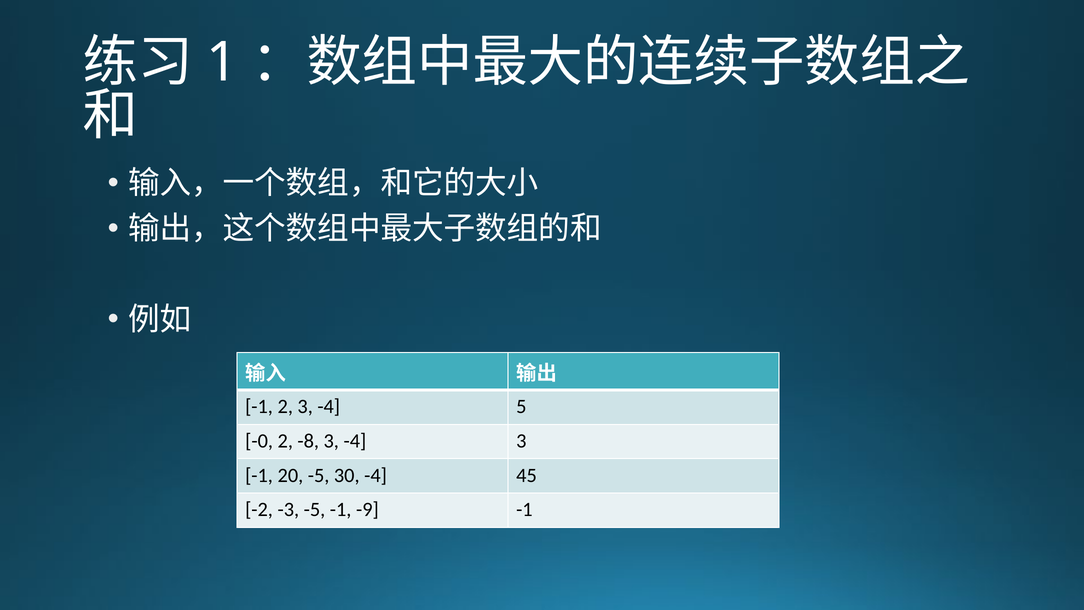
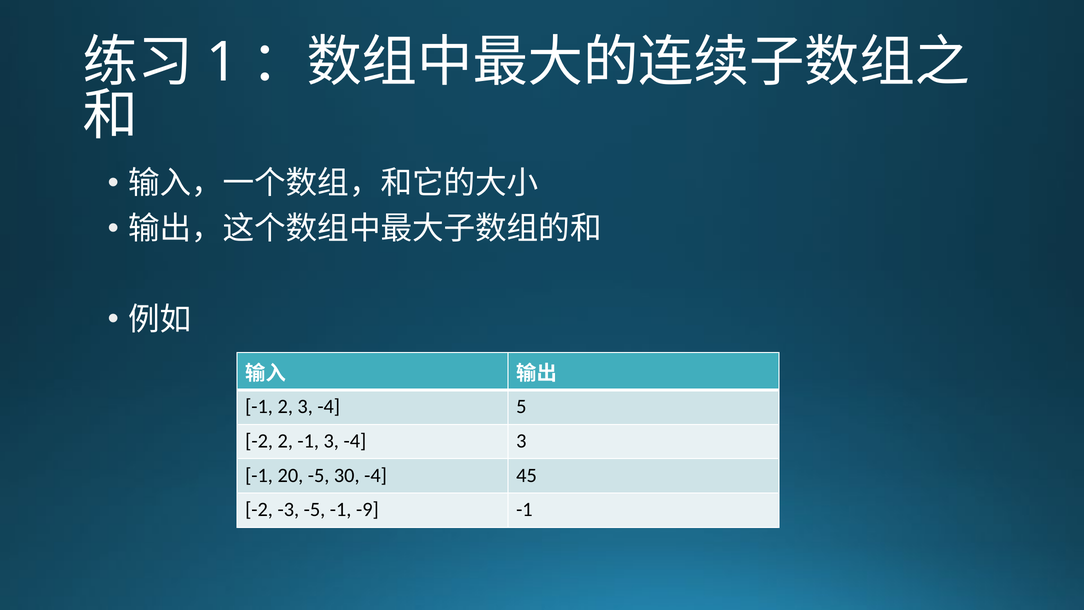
-0 at (259, 441): -0 -> -2
2 -8: -8 -> -1
